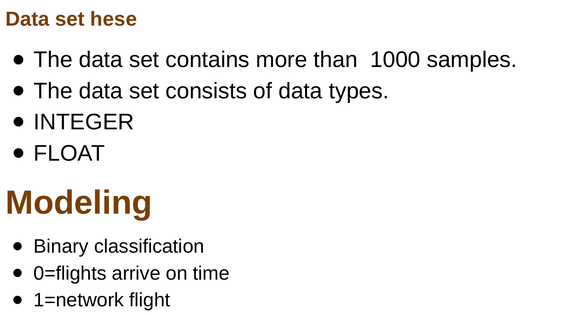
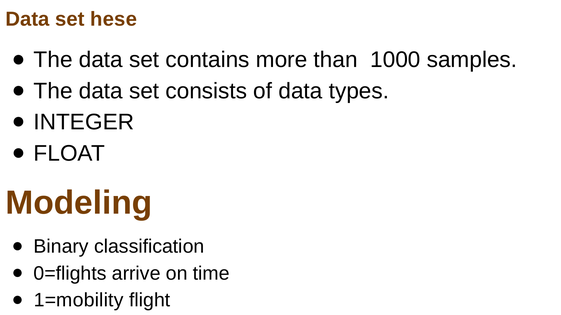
1=network: 1=network -> 1=mobility
